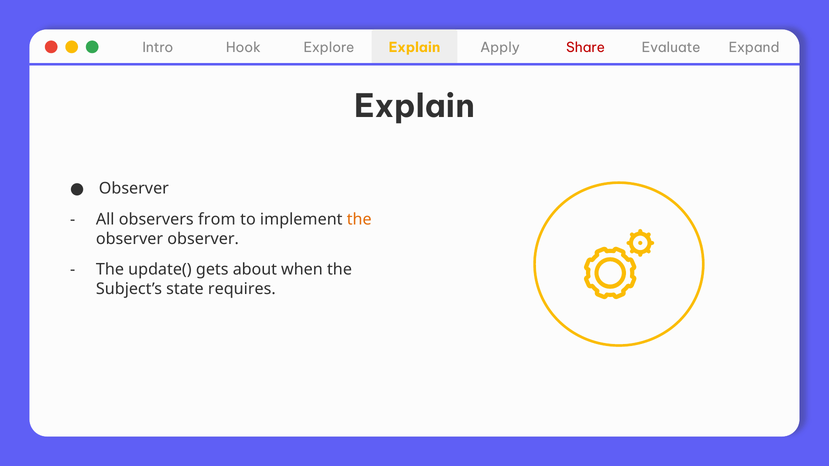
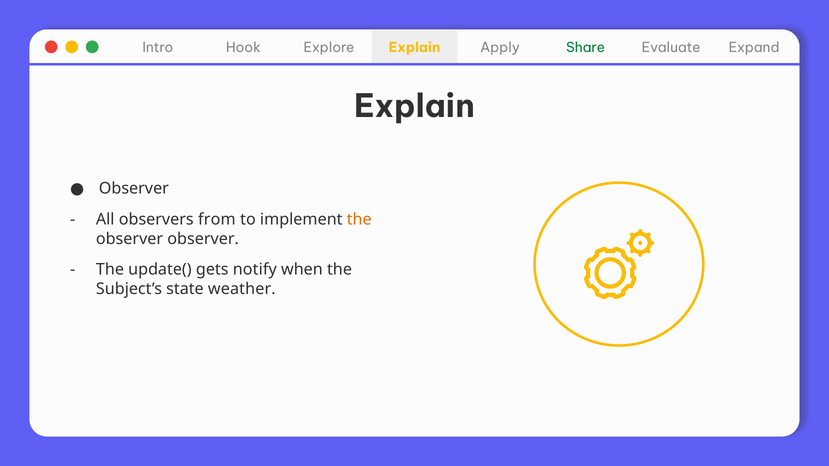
Share colour: red -> green
about: about -> notify
requires: requires -> weather
